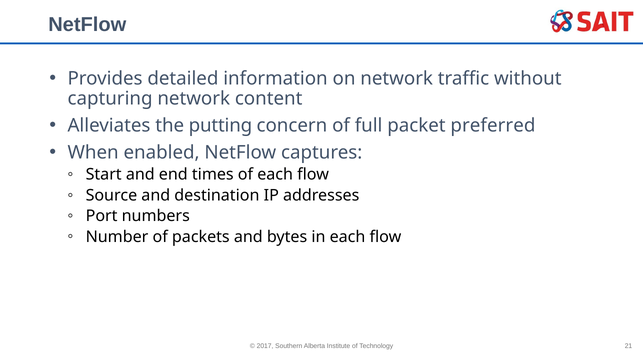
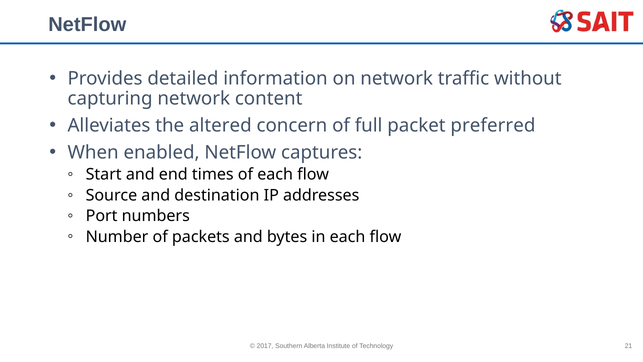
putting: putting -> altered
